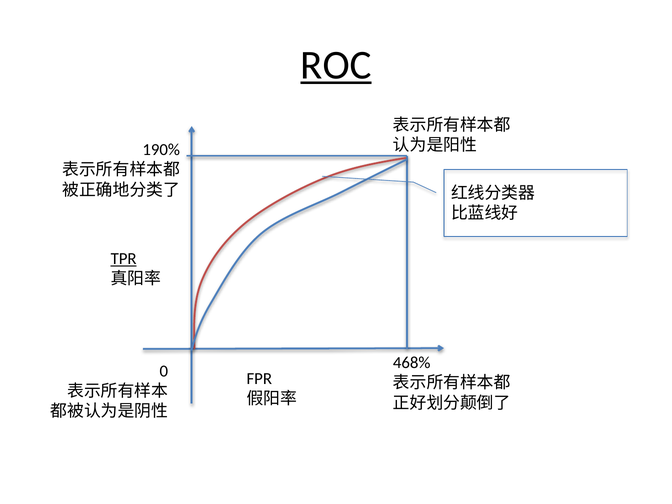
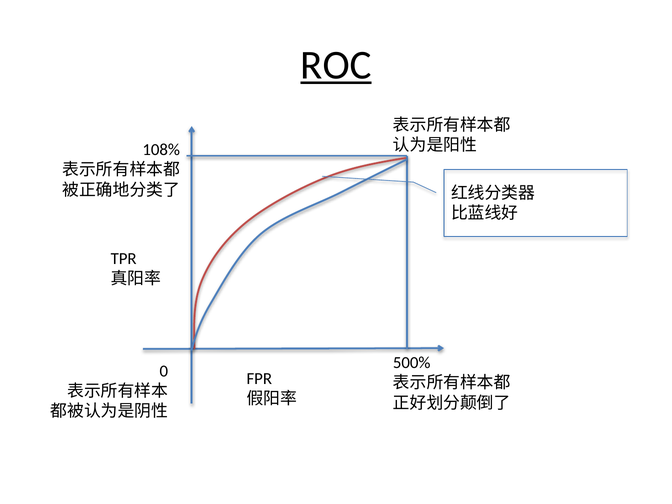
190%: 190% -> 108%
TPR underline: present -> none
468%: 468% -> 500%
